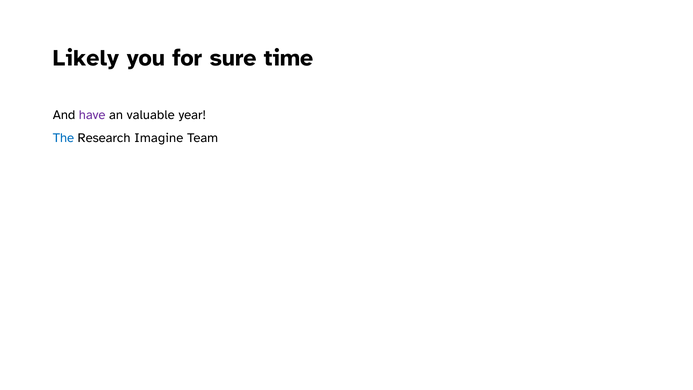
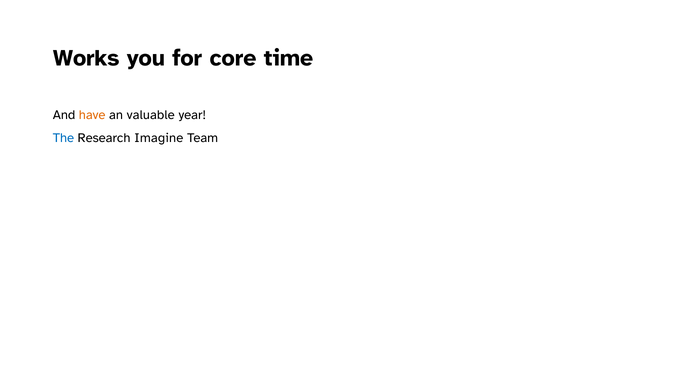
Likely: Likely -> Works
sure: sure -> core
have colour: purple -> orange
